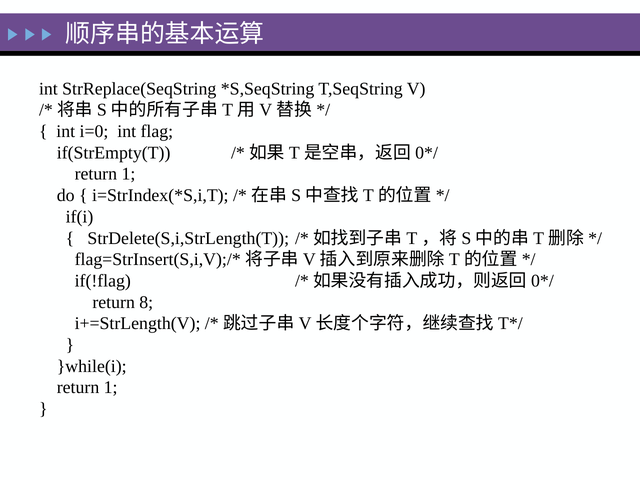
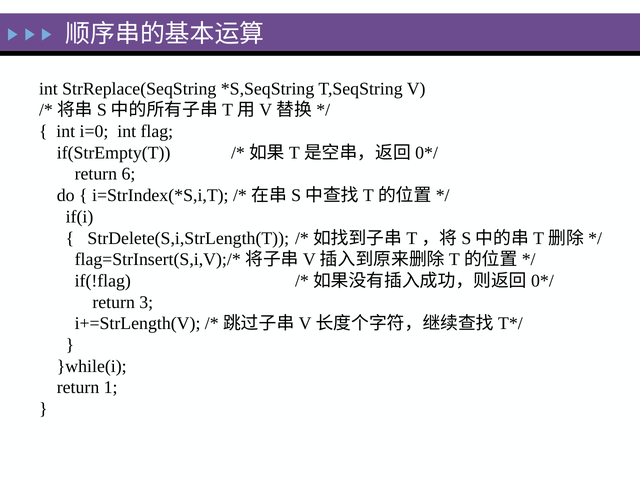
1 at (128, 174): 1 -> 6
8: 8 -> 3
